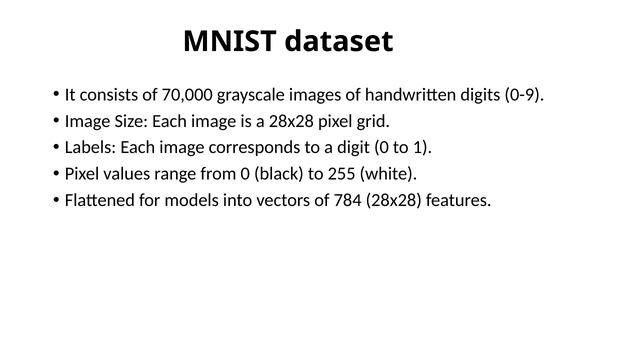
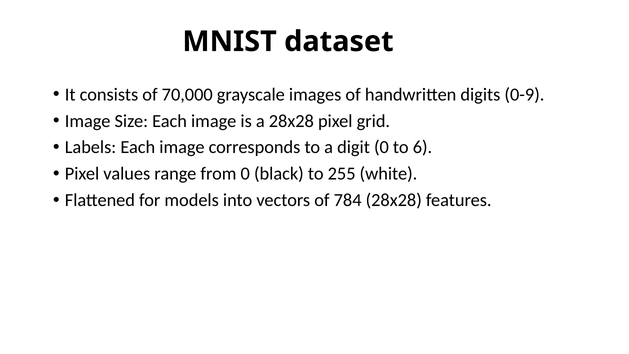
1: 1 -> 6
